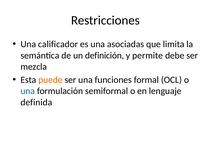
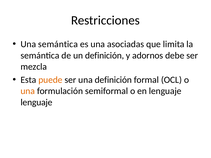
Una calificador: calificador -> semántica
permite: permite -> adornos
una funciones: funciones -> definición
una at (28, 91) colour: blue -> orange
definida at (36, 102): definida -> lenguaje
